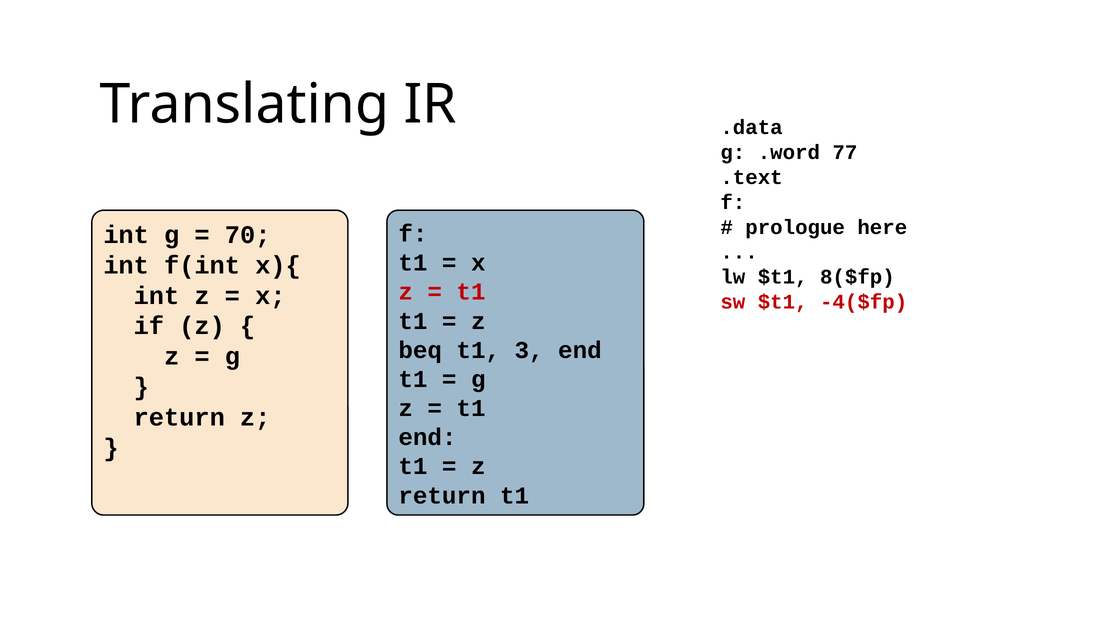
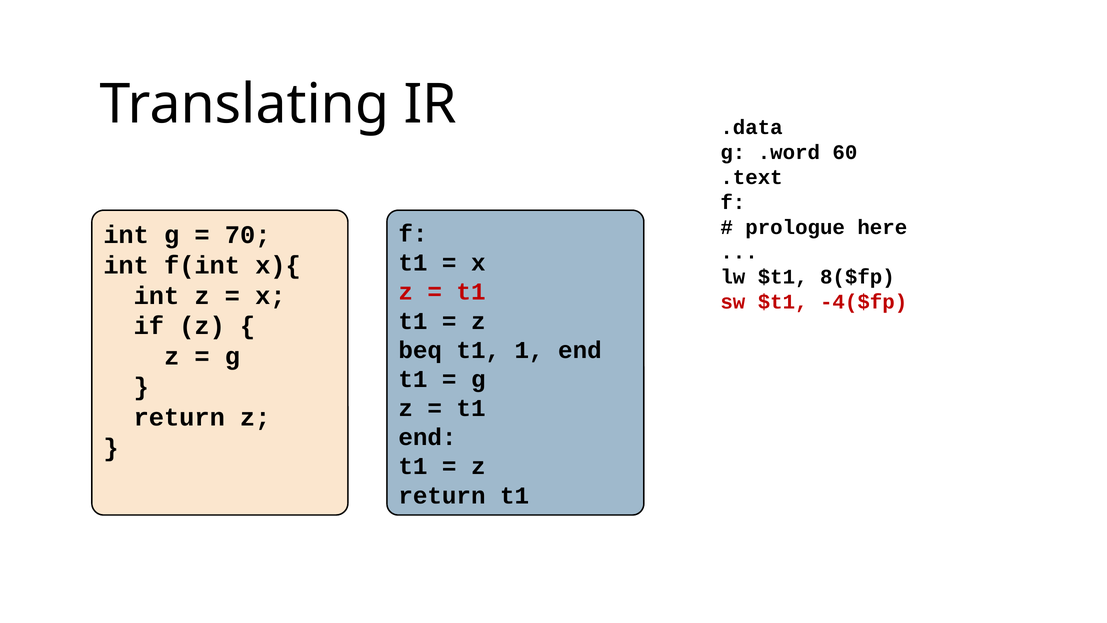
77: 77 -> 60
3: 3 -> 1
